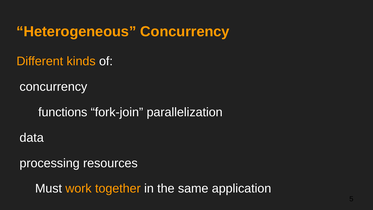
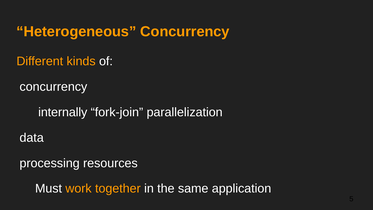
functions: functions -> internally
